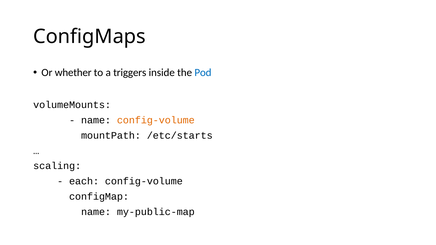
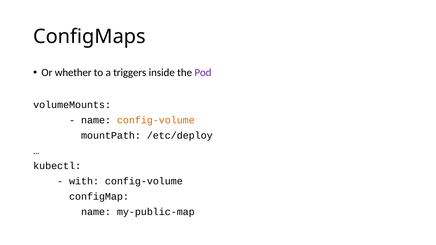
Pod colour: blue -> purple
/etc/starts: /etc/starts -> /etc/deploy
scaling: scaling -> kubectl
each: each -> with
